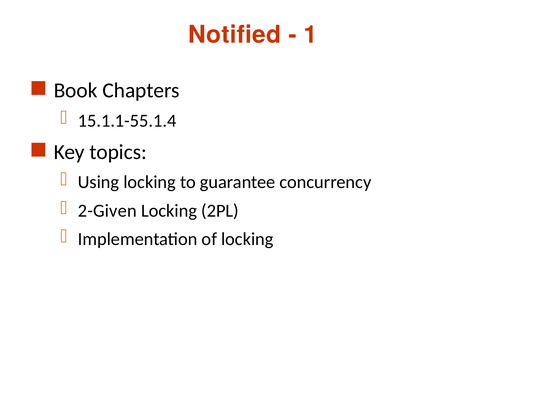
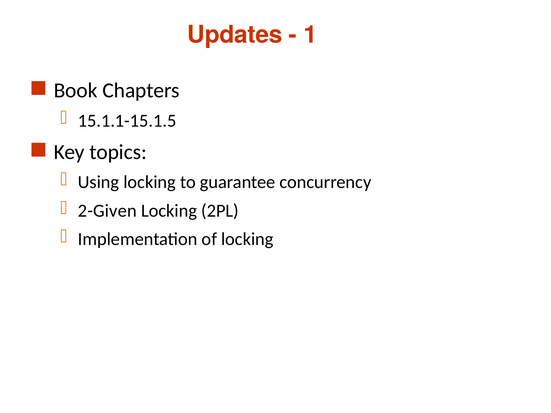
Notified: Notified -> Updates
15.1.1-55.1.4: 15.1.1-55.1.4 -> 15.1.1-15.1.5
